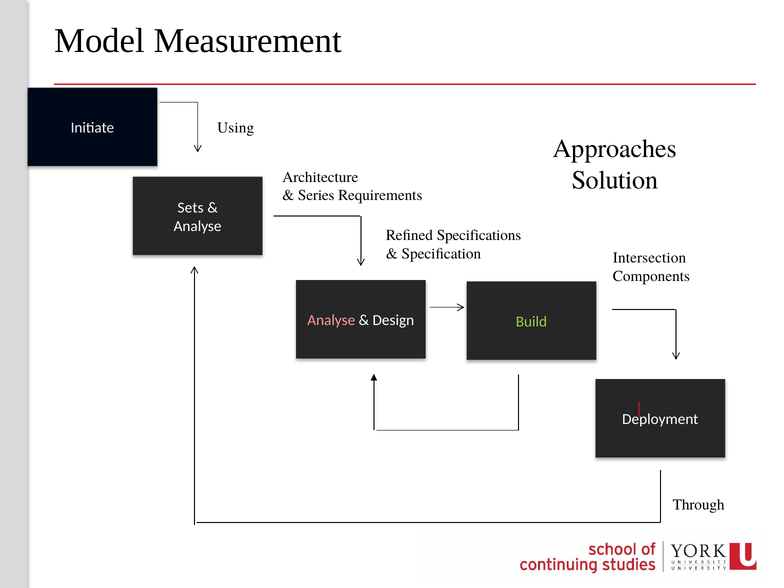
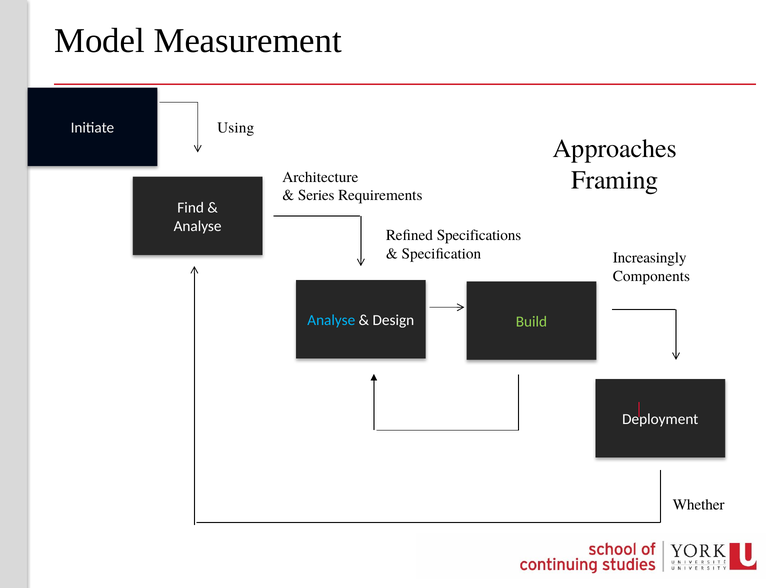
Solution: Solution -> Framing
Sets: Sets -> Find
Intersection: Intersection -> Increasingly
Analyse at (331, 320) colour: pink -> light blue
Through: Through -> Whether
